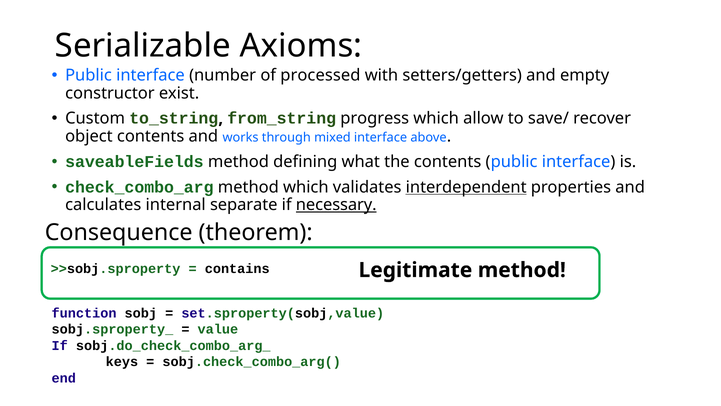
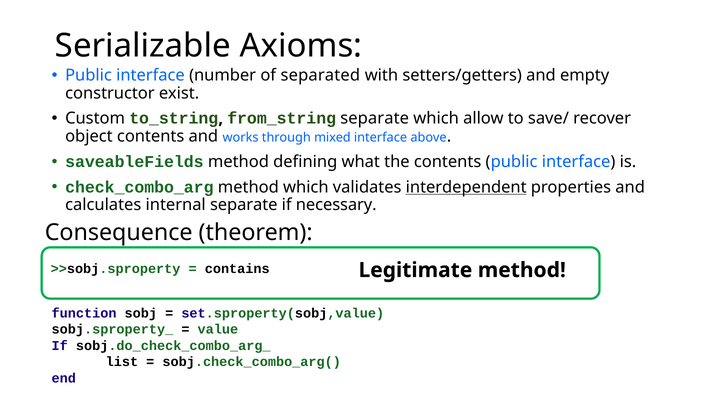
processed: processed -> separated
from_string progress: progress -> separate
necessary underline: present -> none
keys: keys -> list
